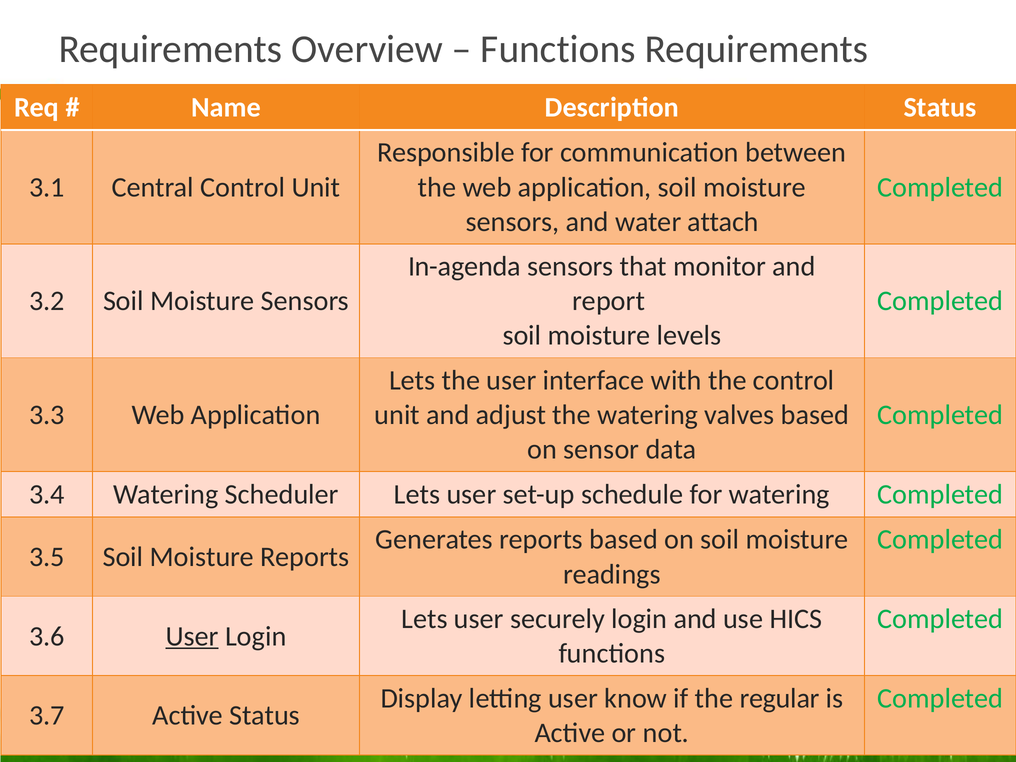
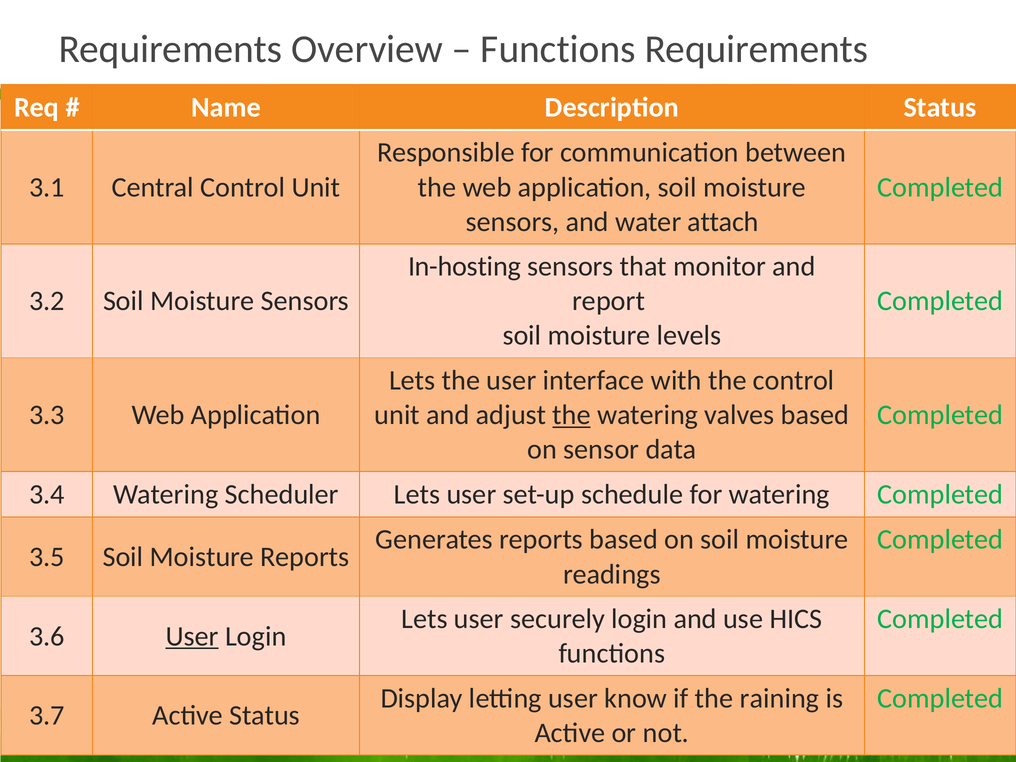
In-agenda: In-agenda -> In-hosting
the at (572, 415) underline: none -> present
regular: regular -> raining
